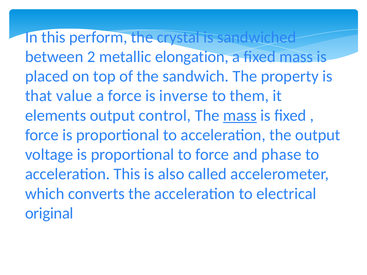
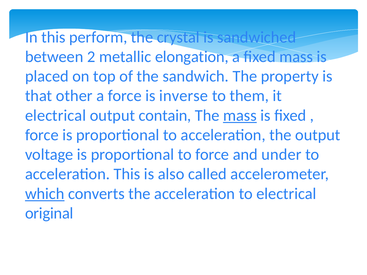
value: value -> other
elements at (56, 115): elements -> electrical
control: control -> contain
phase: phase -> under
which underline: none -> present
